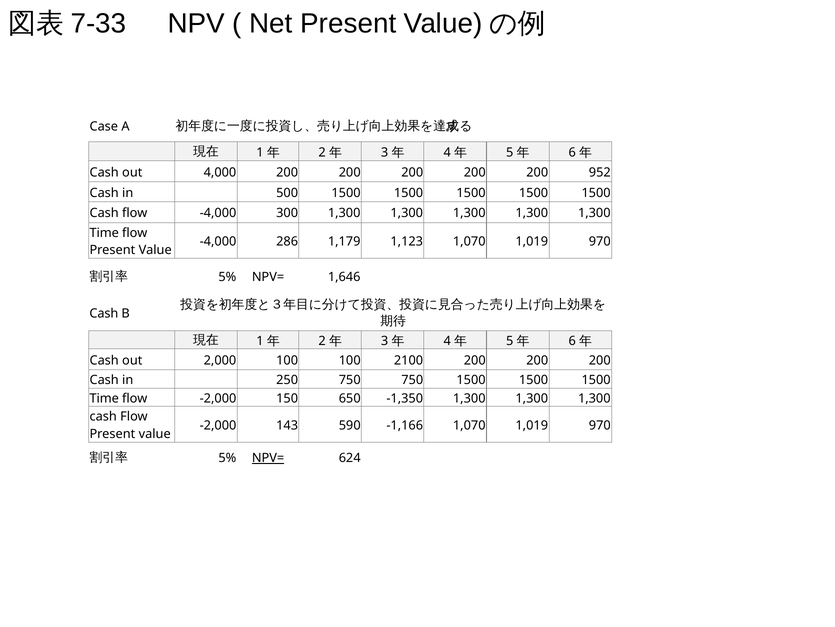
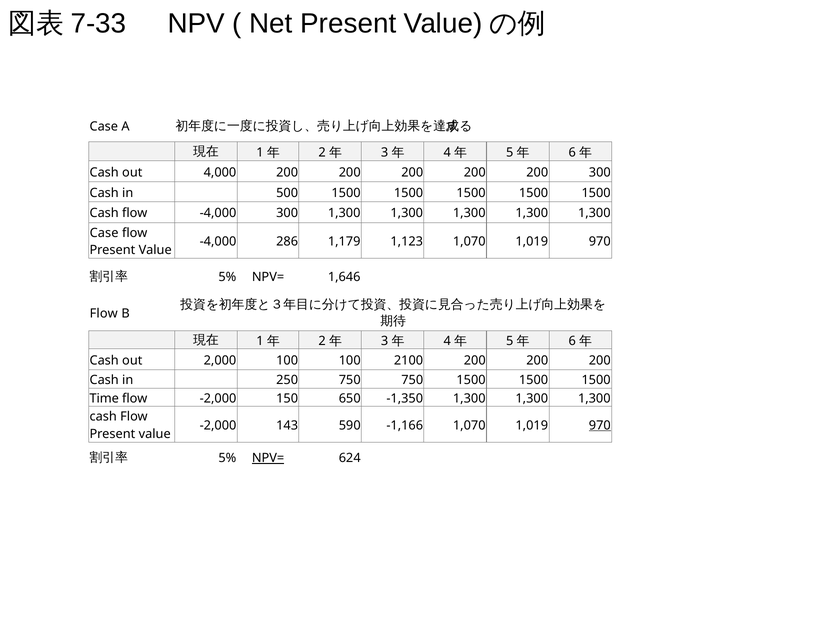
200 952: 952 -> 300
Time at (104, 233): Time -> Case
Cash at (104, 313): Cash -> Flow
970 at (600, 425) underline: none -> present
